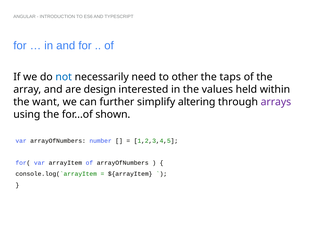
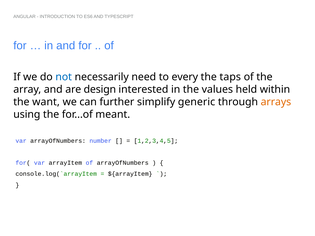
other: other -> every
altering: altering -> generic
arrays colour: purple -> orange
shown: shown -> meant
